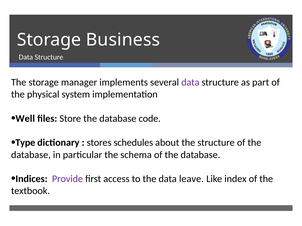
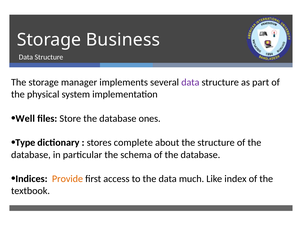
code: code -> ones
schedules: schedules -> complete
Provide colour: purple -> orange
leave: leave -> much
